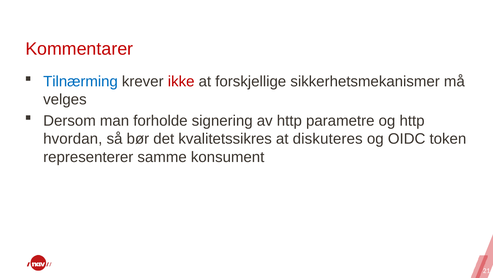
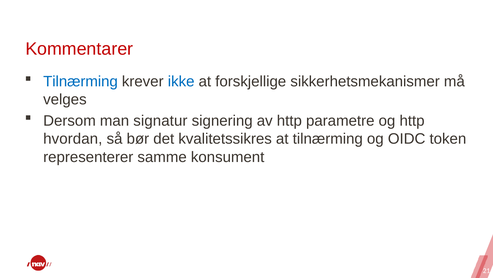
ikke colour: red -> blue
forholde: forholde -> signatur
at diskuteres: diskuteres -> tilnærming
